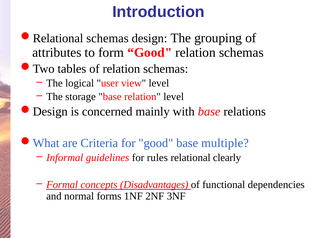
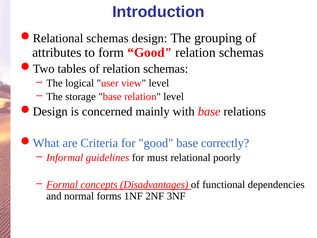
multiple: multiple -> correctly
rules: rules -> must
clearly: clearly -> poorly
